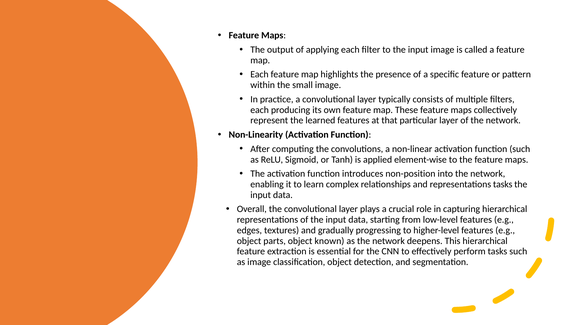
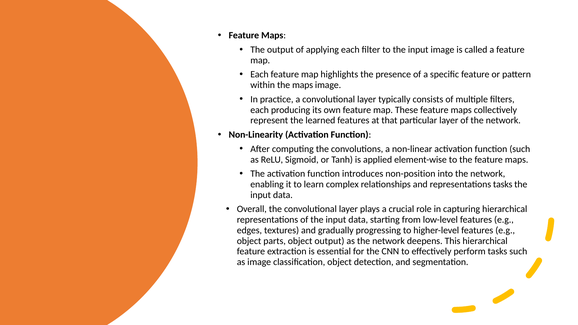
the small: small -> maps
object known: known -> output
